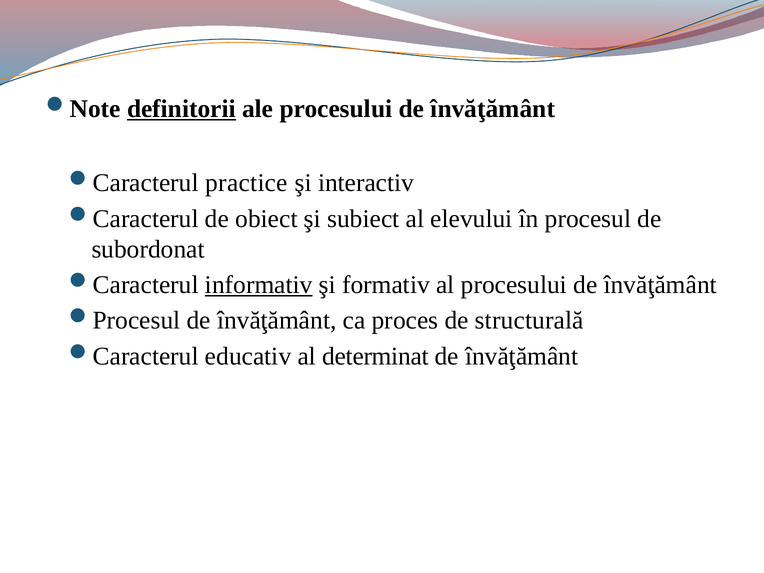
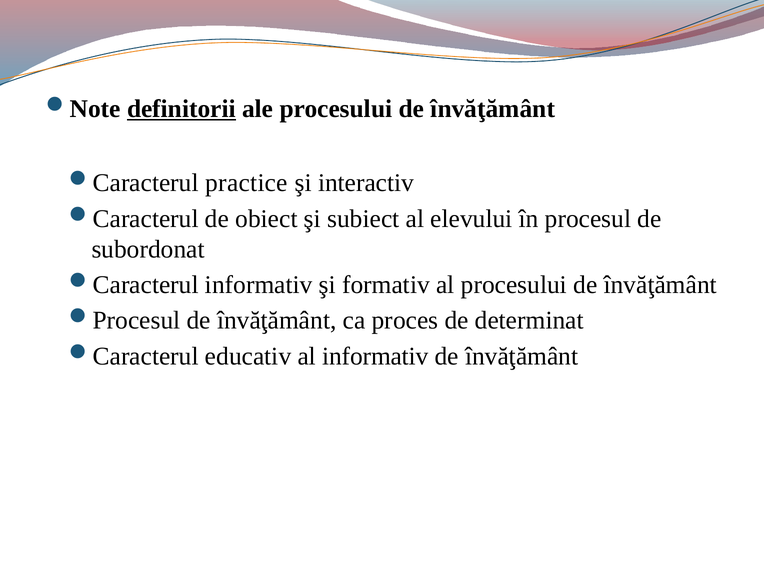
informativ at (259, 285) underline: present -> none
structurală: structurală -> determinat
al determinat: determinat -> informativ
